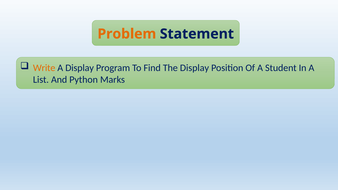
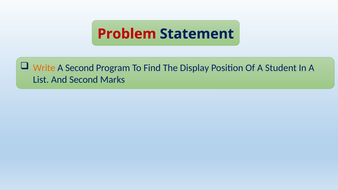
Problem colour: orange -> red
A Display: Display -> Second
And Python: Python -> Second
